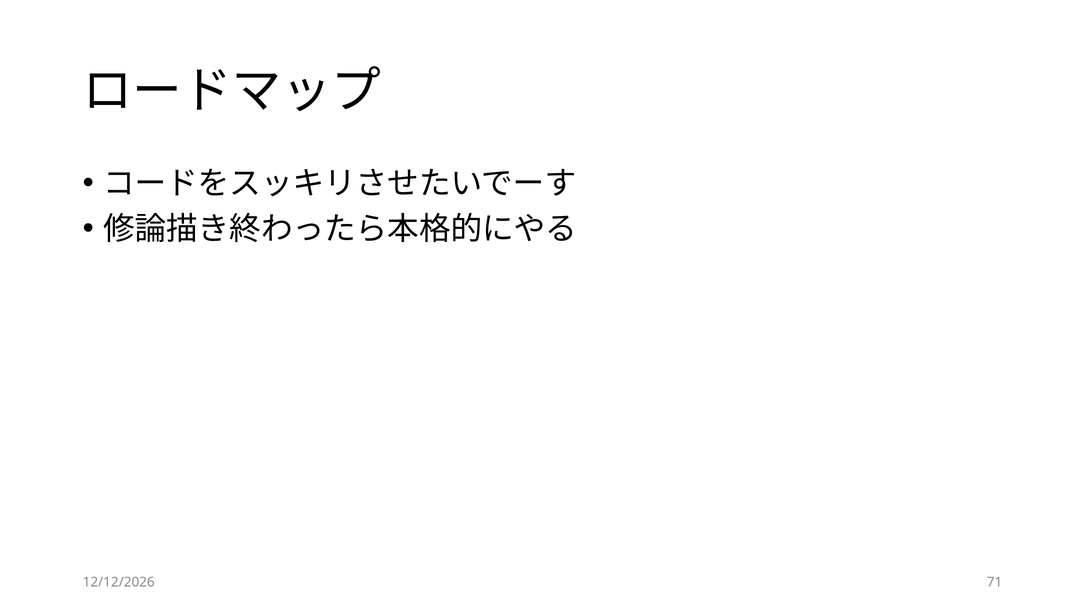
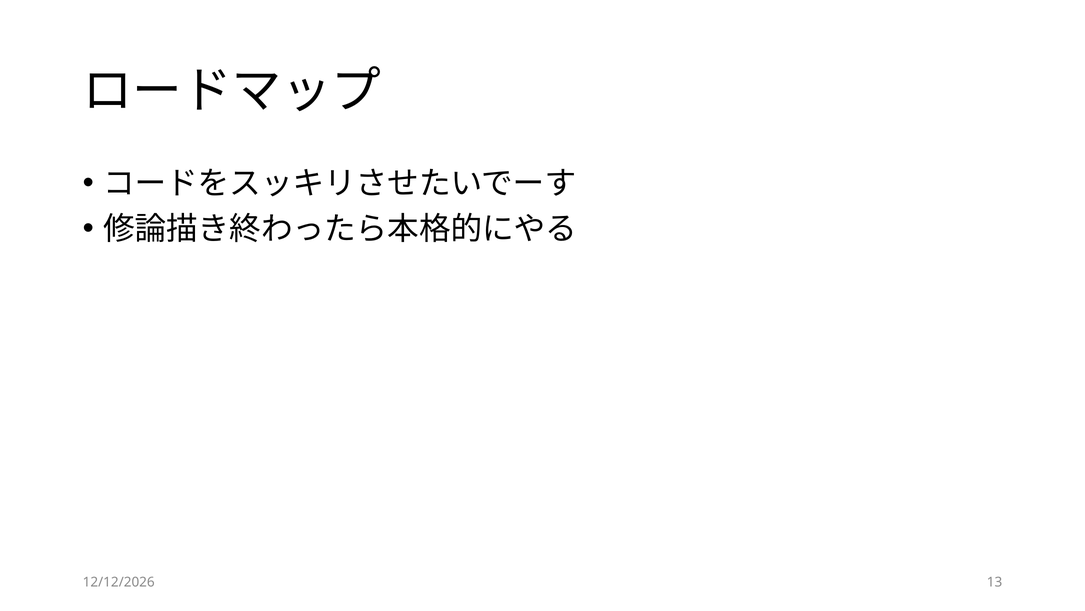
71: 71 -> 13
